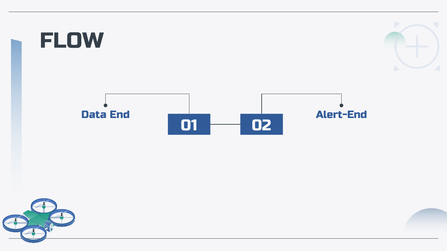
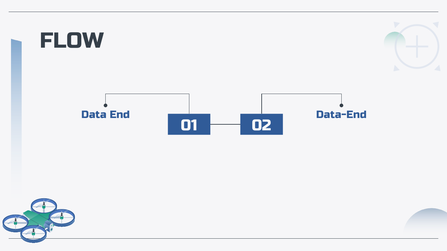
Alert-End: Alert-End -> Data-End
